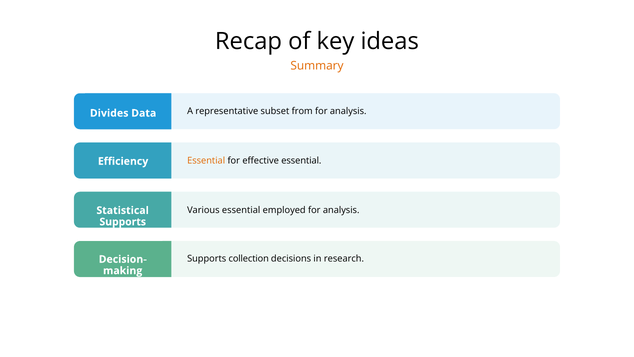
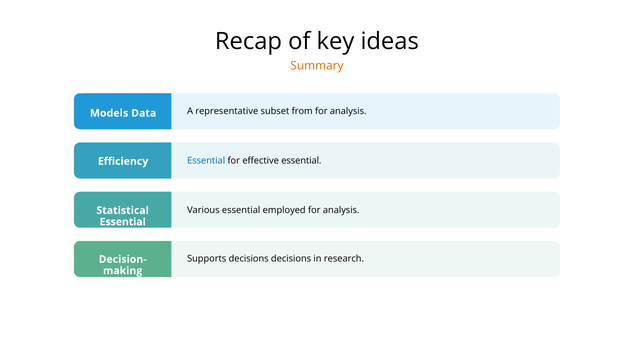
Divides: Divides -> Models
Essential at (206, 161) colour: orange -> blue
Supports at (123, 222): Supports -> Essential
Supports collection: collection -> decisions
